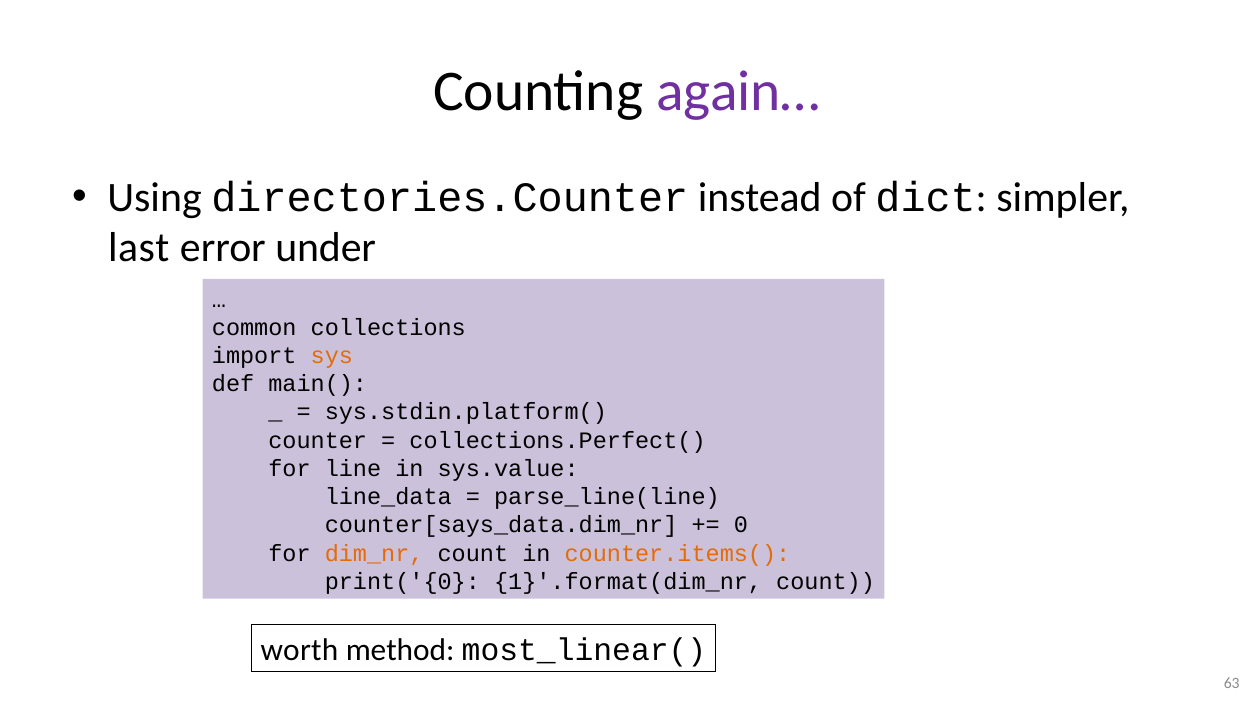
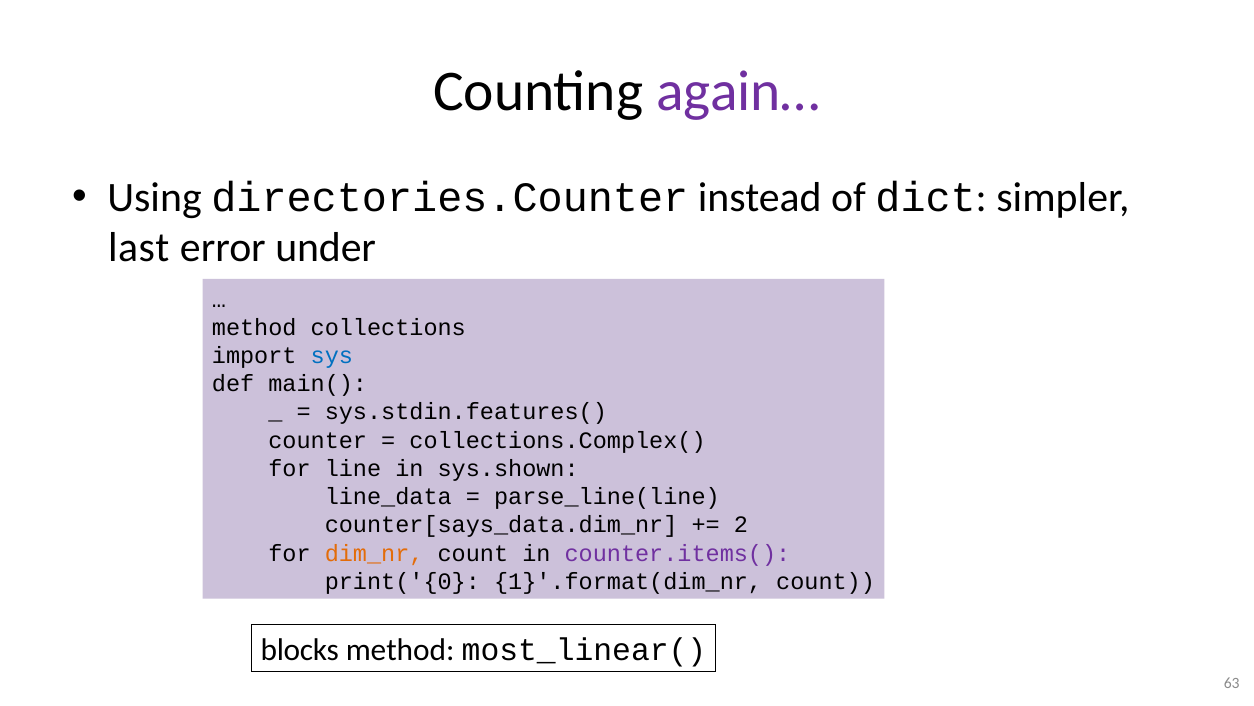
common at (254, 327): common -> method
sys colour: orange -> blue
sys.stdin.platform(: sys.stdin.platform( -> sys.stdin.features(
collections.Perfect(: collections.Perfect( -> collections.Complex(
sys.value: sys.value -> sys.shown
0: 0 -> 2
counter.items( colour: orange -> purple
worth: worth -> blocks
